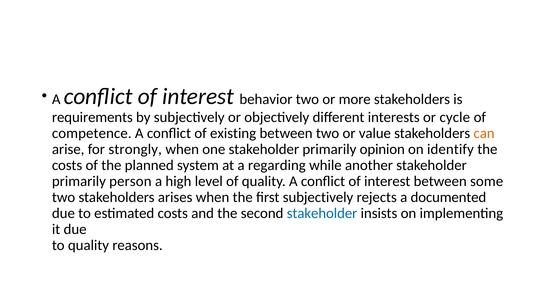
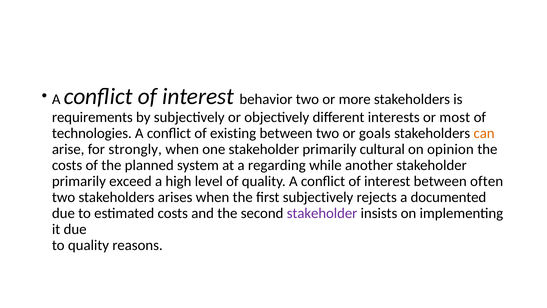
cycle: cycle -> most
competence: competence -> technologies
value: value -> goals
opinion: opinion -> cultural
identify: identify -> opinion
person: person -> exceed
some: some -> often
stakeholder at (322, 213) colour: blue -> purple
